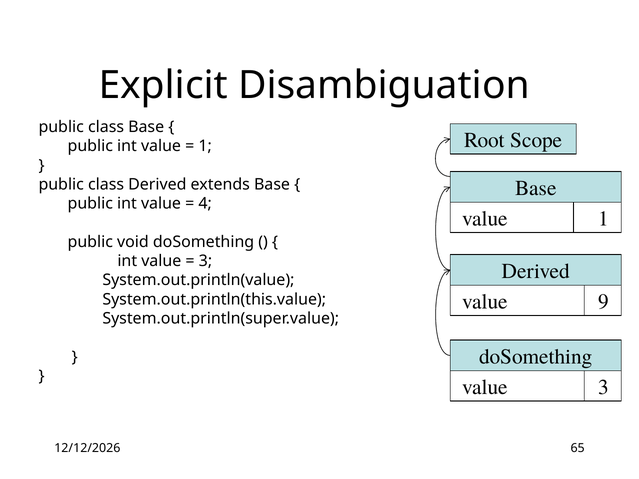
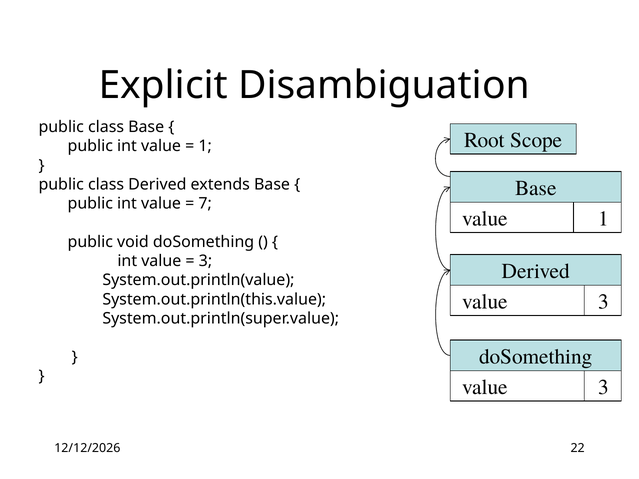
4: 4 -> 7
9 at (603, 302): 9 -> 3
65: 65 -> 22
